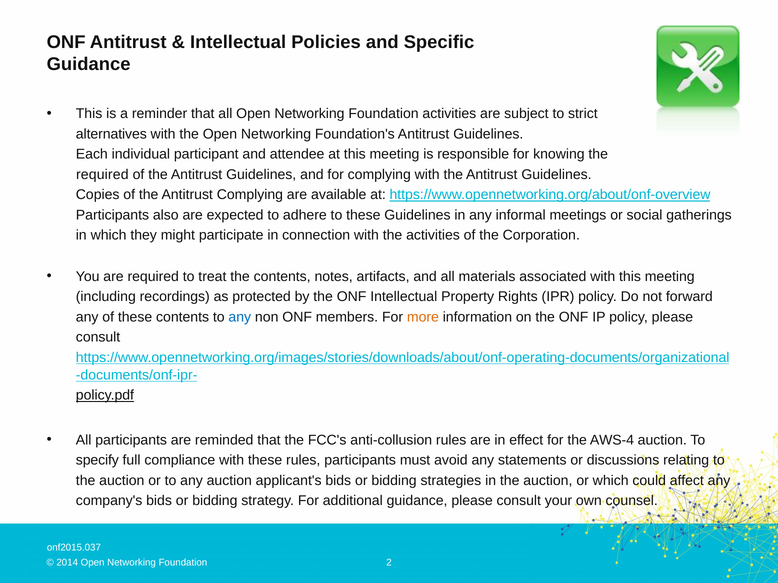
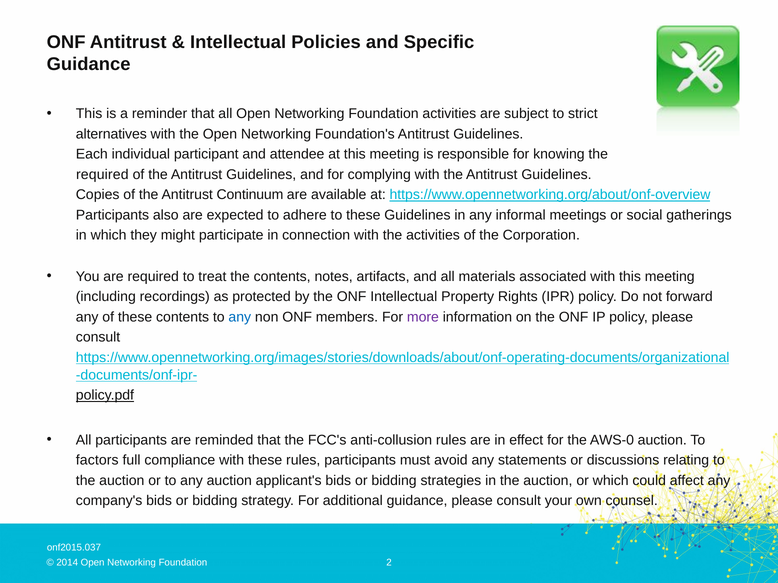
Antitrust Complying: Complying -> Continuum
more colour: orange -> purple
AWS-4: AWS-4 -> AWS-0
specify: specify -> factors
